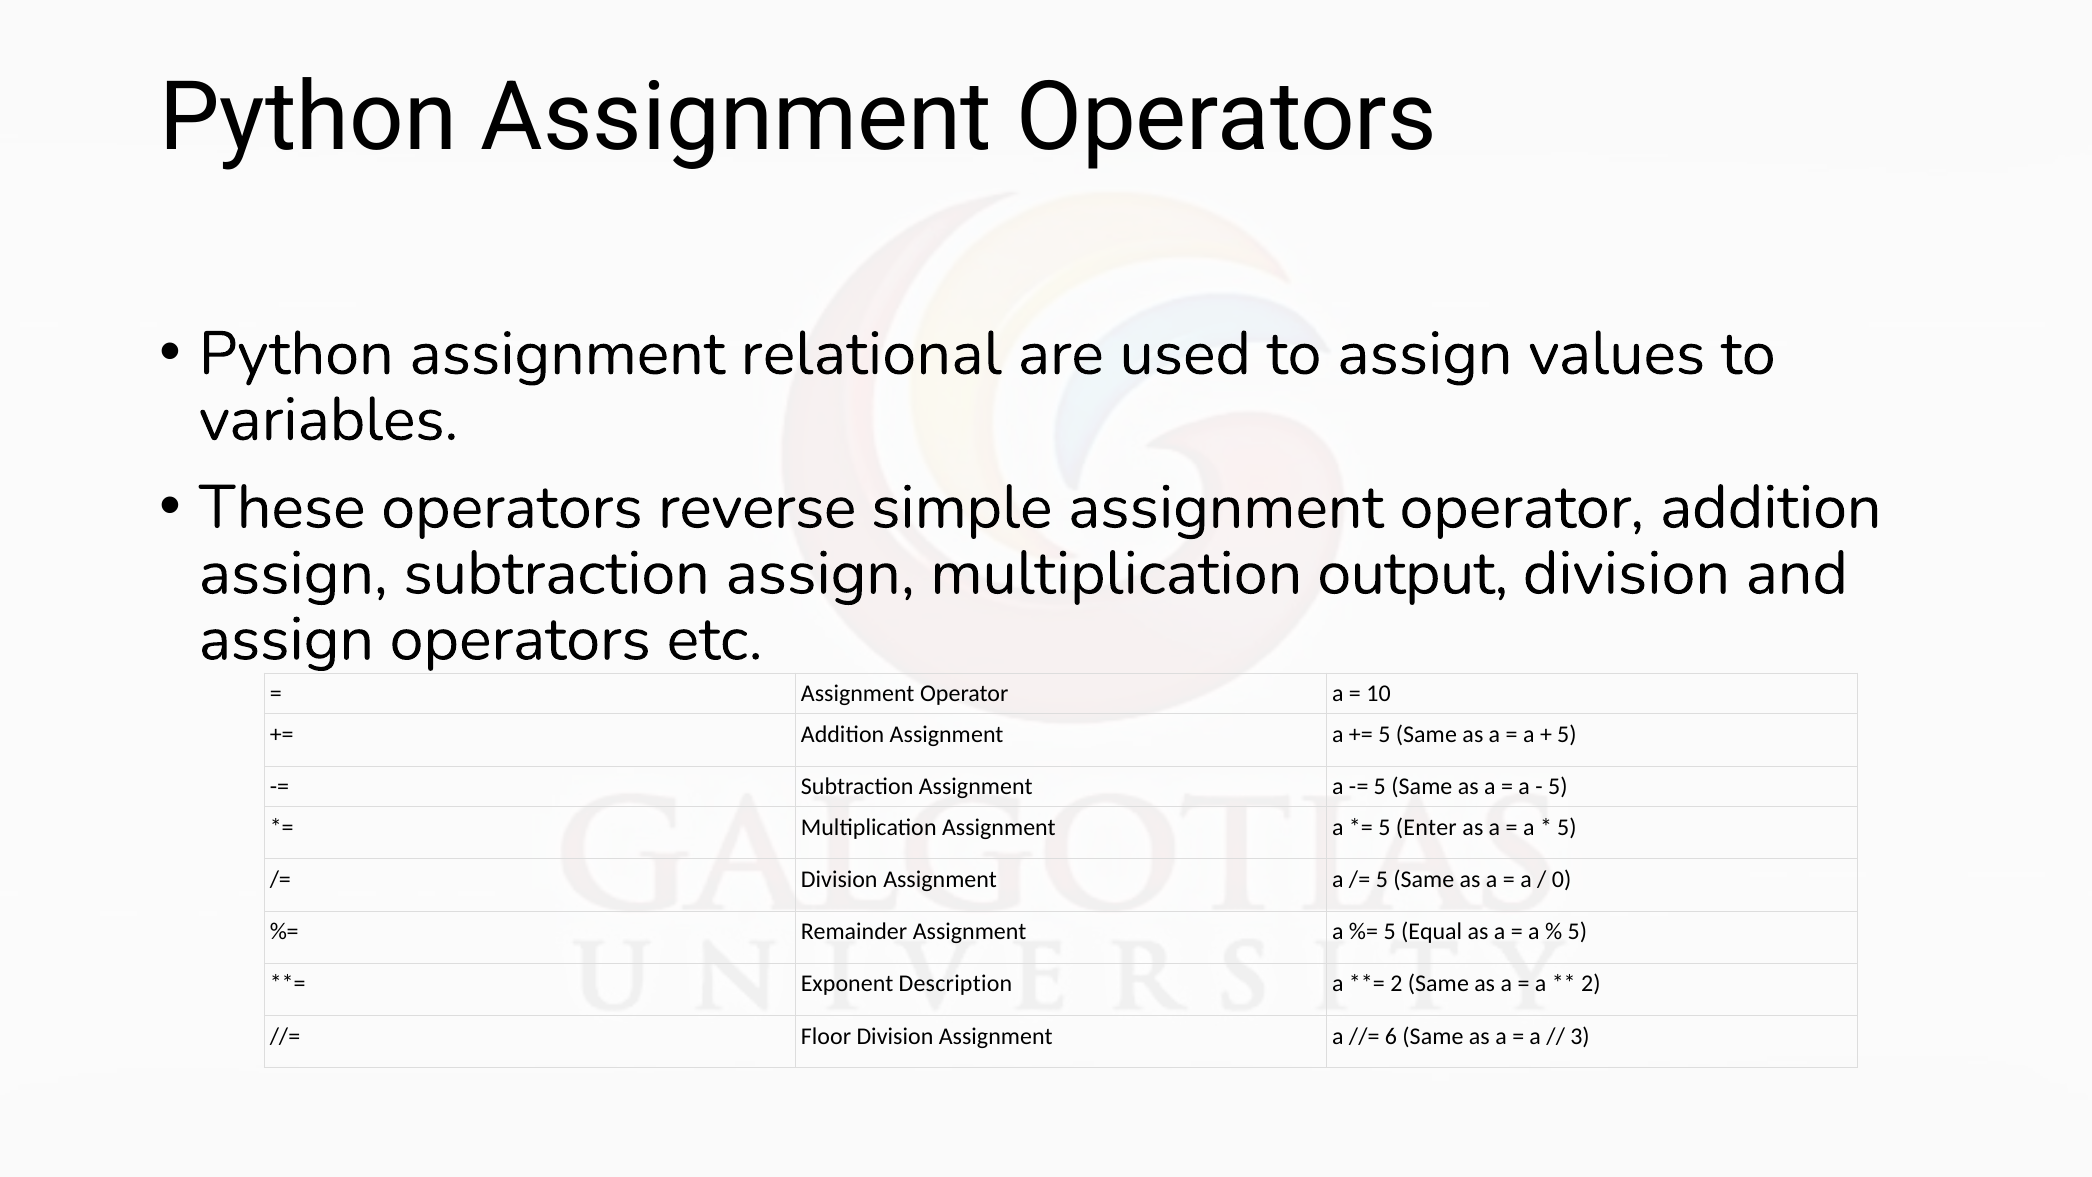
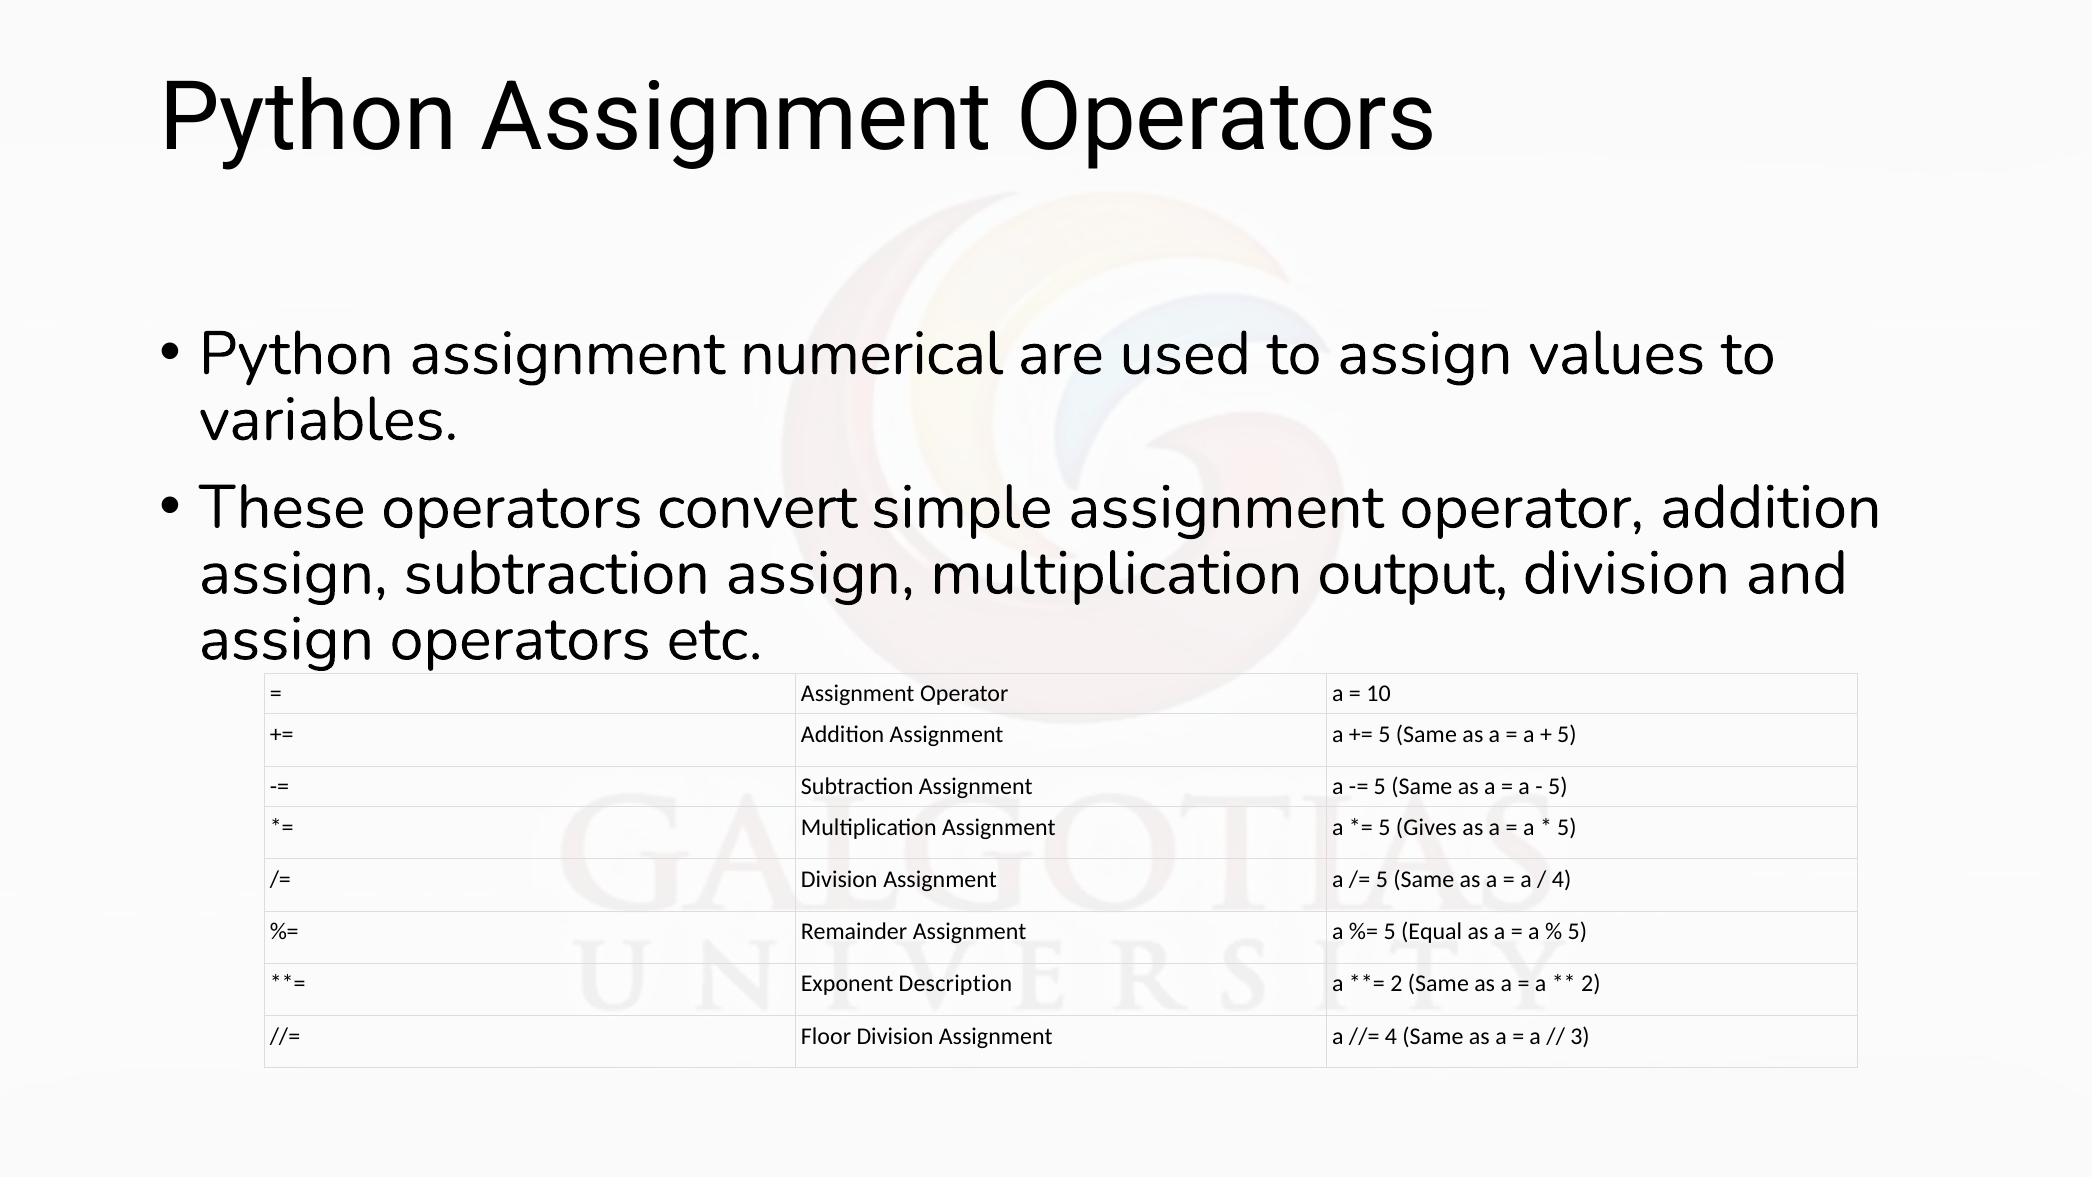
relational: relational -> numerical
reverse: reverse -> convert
Enter: Enter -> Gives
0 at (1562, 879): 0 -> 4
6 at (1391, 1036): 6 -> 4
